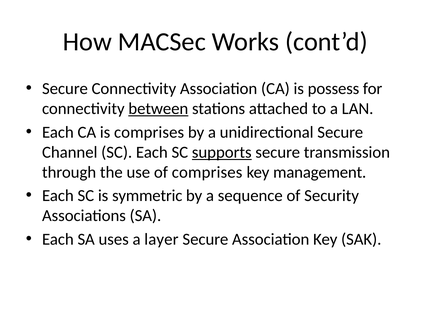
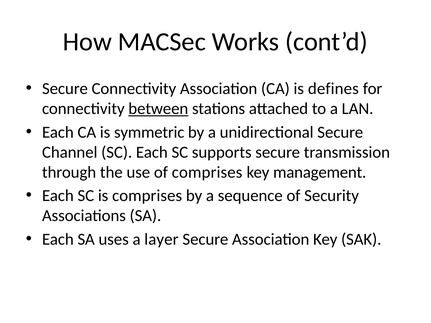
possess: possess -> defines
is comprises: comprises -> symmetric
supports underline: present -> none
is symmetric: symmetric -> comprises
